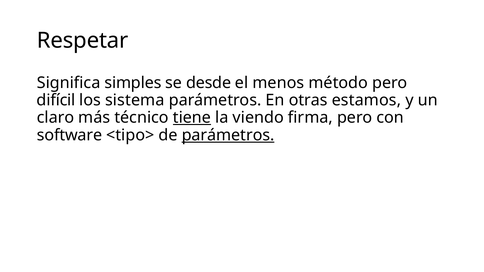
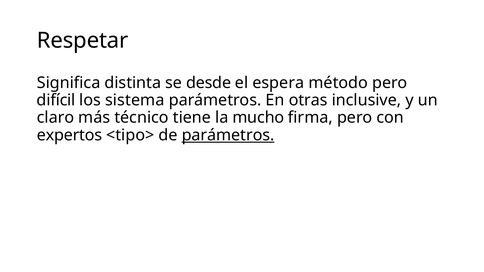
simples: simples -> distinta
menos: menos -> espera
estamos: estamos -> inclusive
tiene underline: present -> none
viendo: viendo -> mucho
software: software -> expertos
